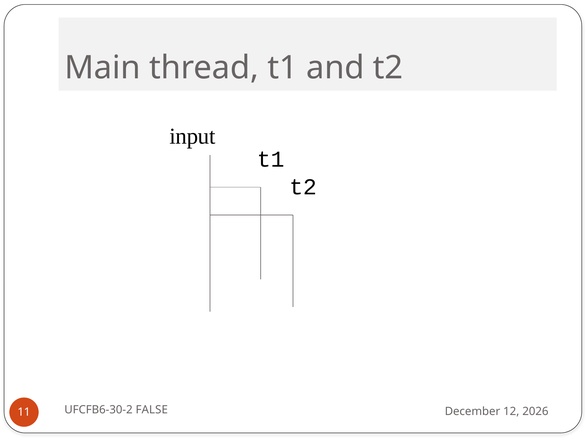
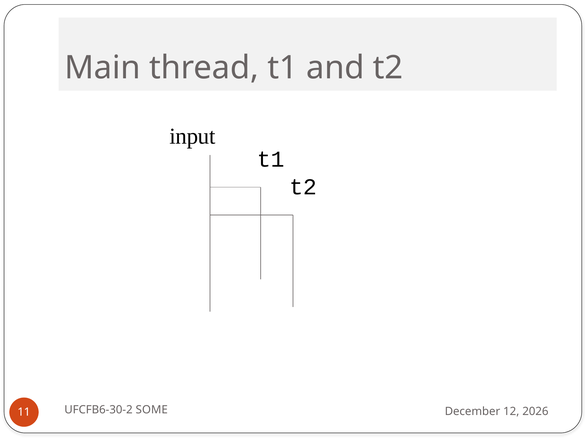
FALSE: FALSE -> SOME
